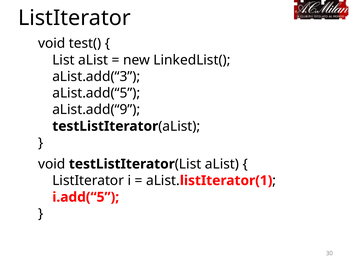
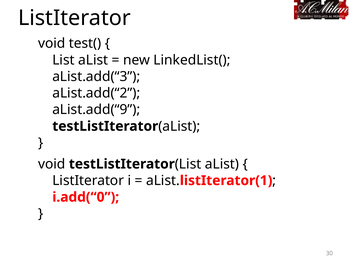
aList.add(“5: aList.add(“5 -> aList.add(“2
i.add(“5: i.add(“5 -> i.add(“0
